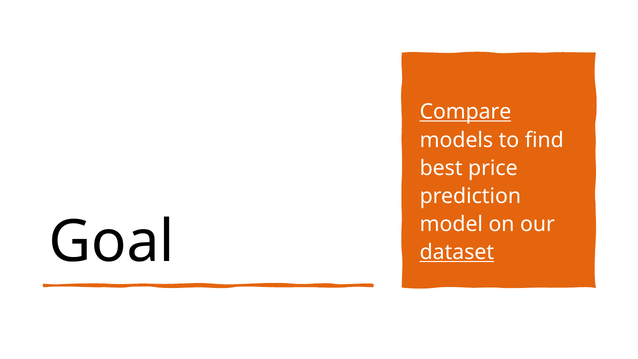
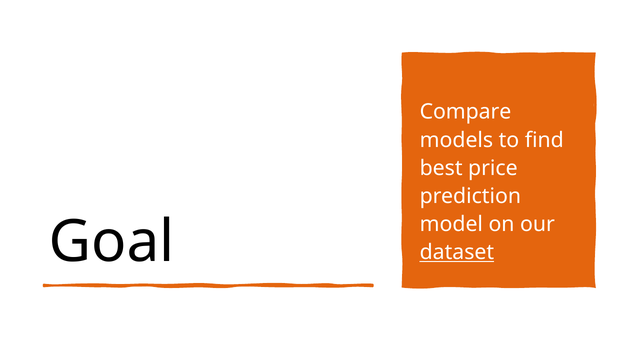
Compare underline: present -> none
